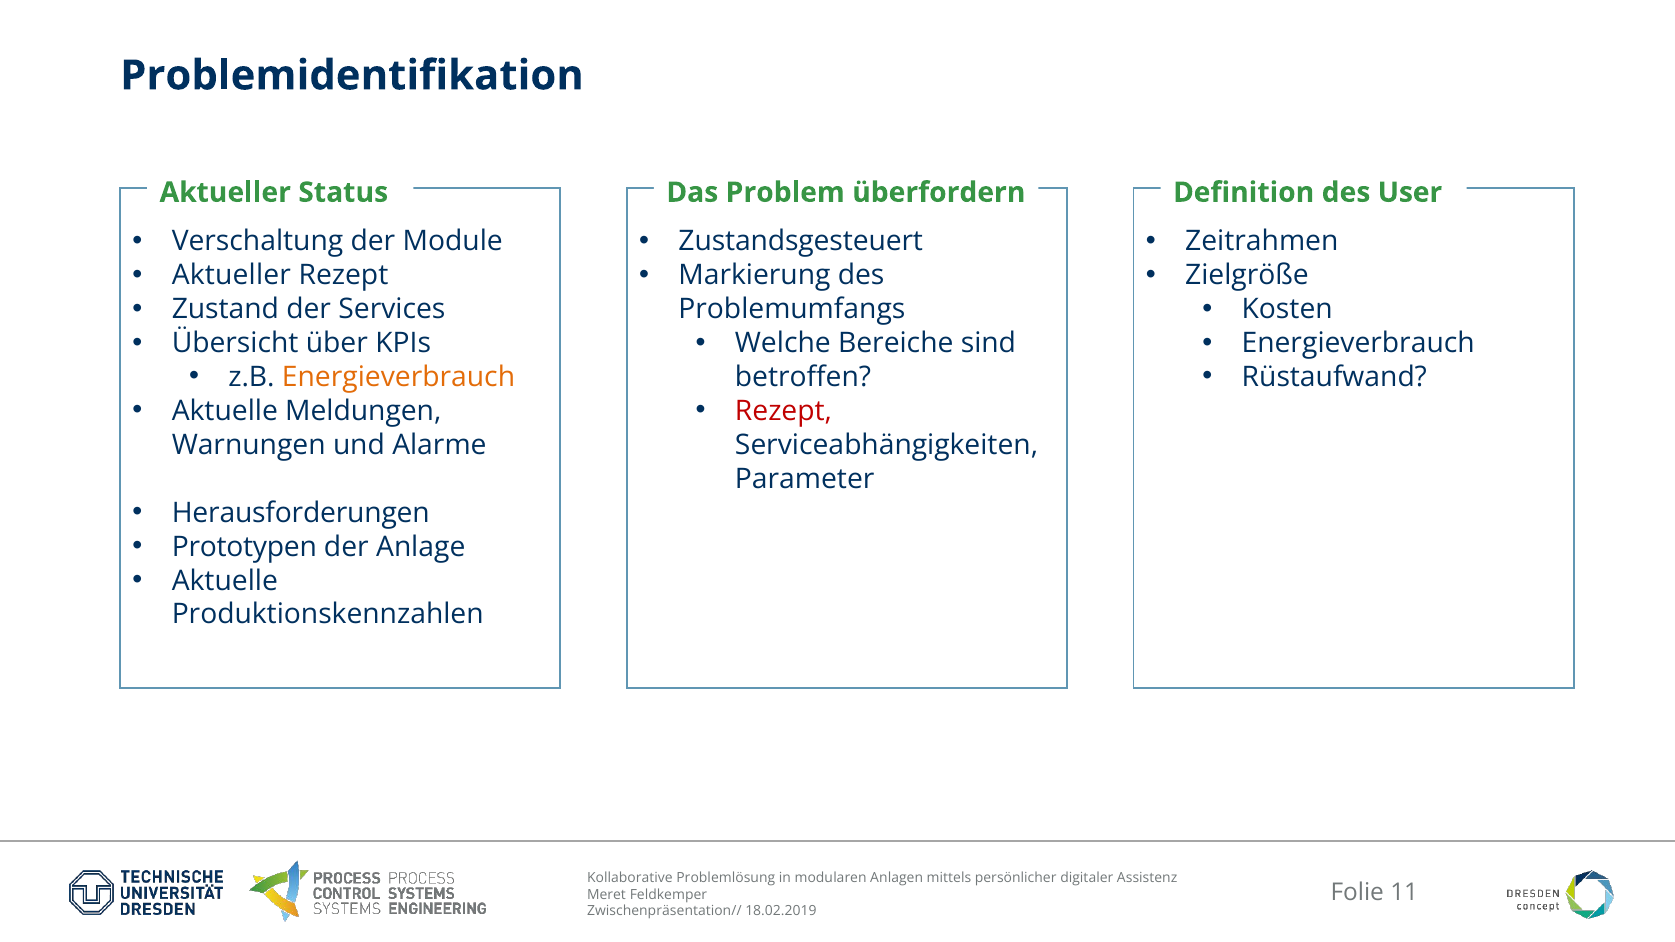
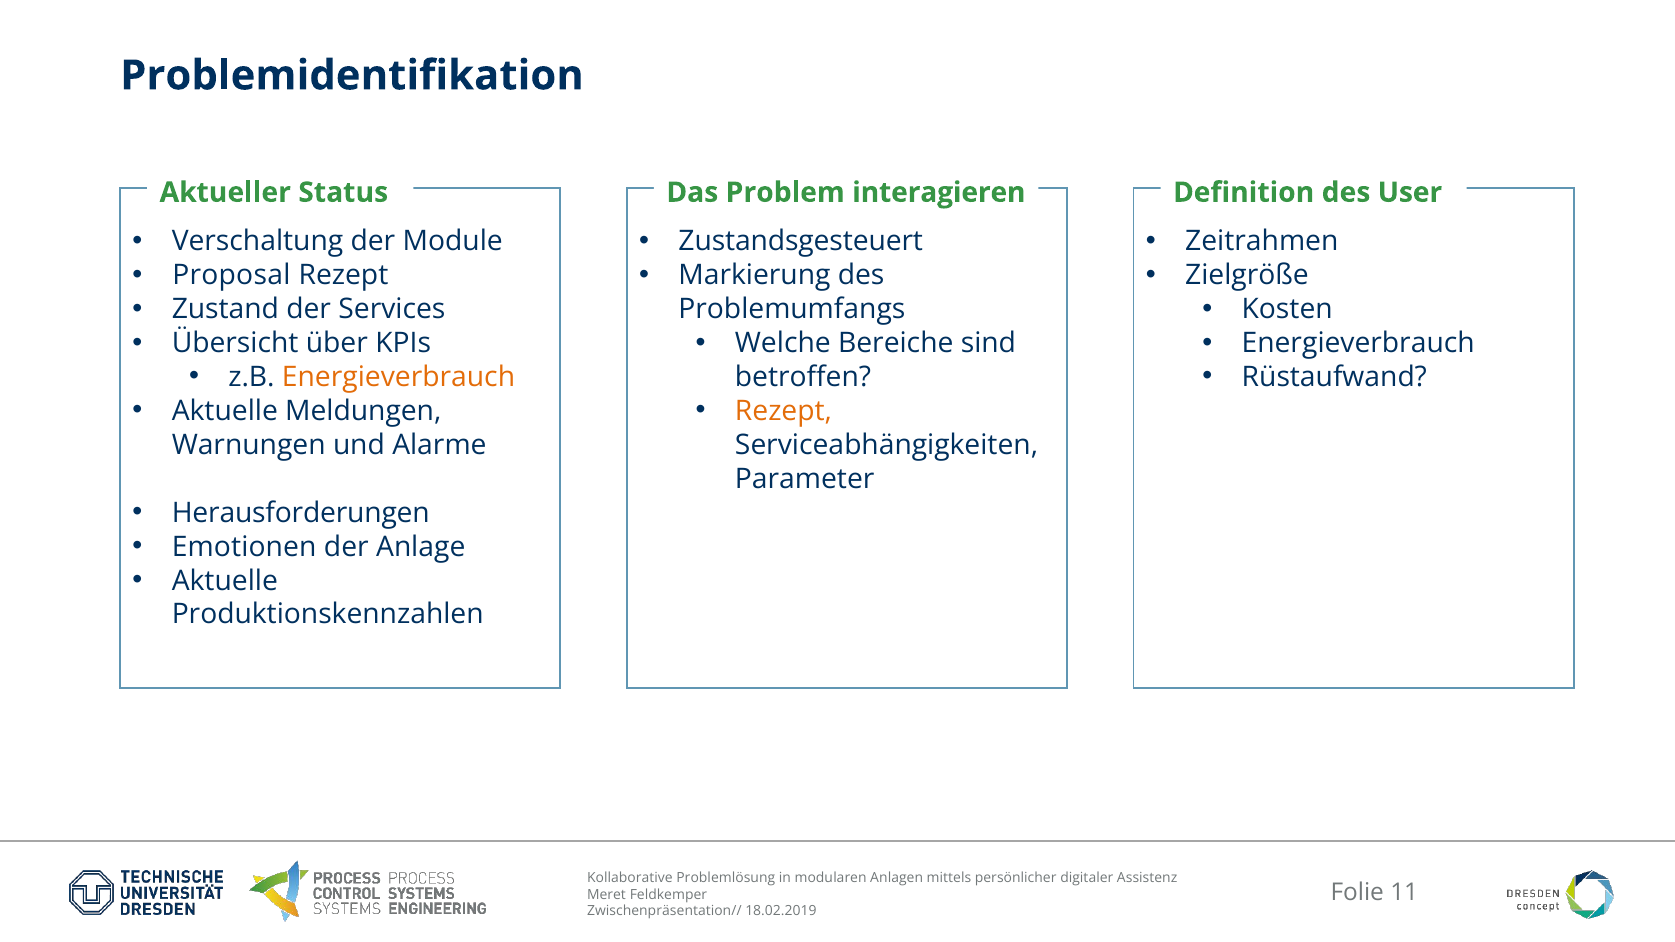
überfordern: überfordern -> interagieren
Aktueller at (231, 275): Aktueller -> Proposal
Rezept at (783, 411) colour: red -> orange
Prototypen: Prototypen -> Emotionen
